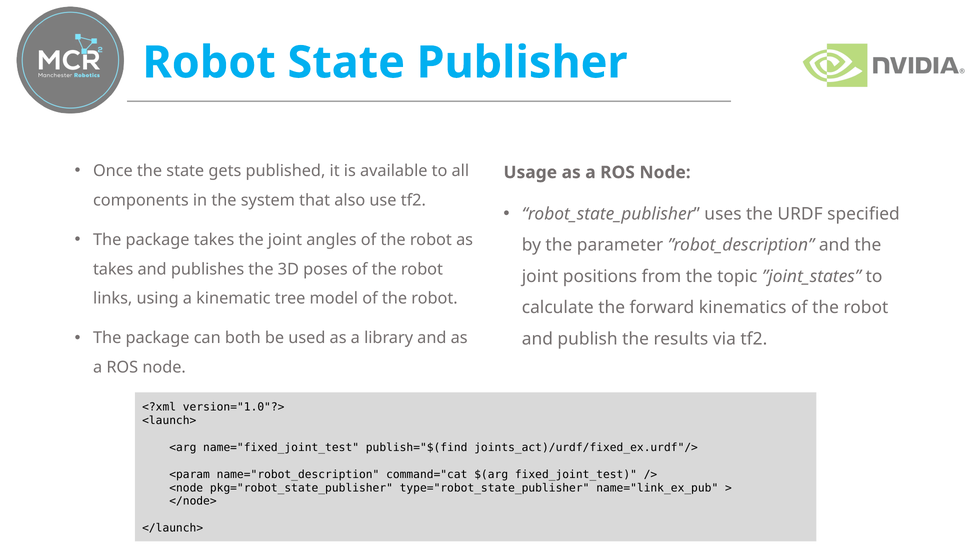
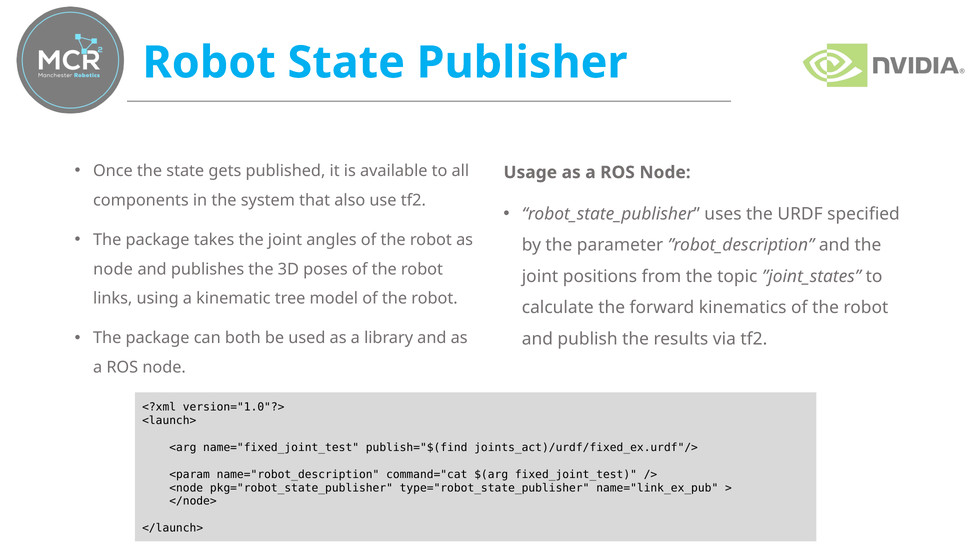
takes at (113, 269): takes -> node
